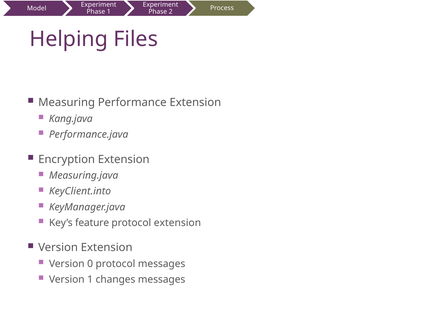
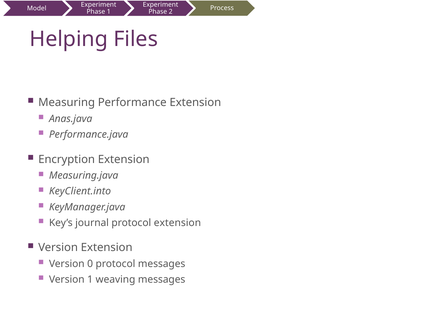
Kang.java: Kang.java -> Anas.java
feature: feature -> journal
changes: changes -> weaving
